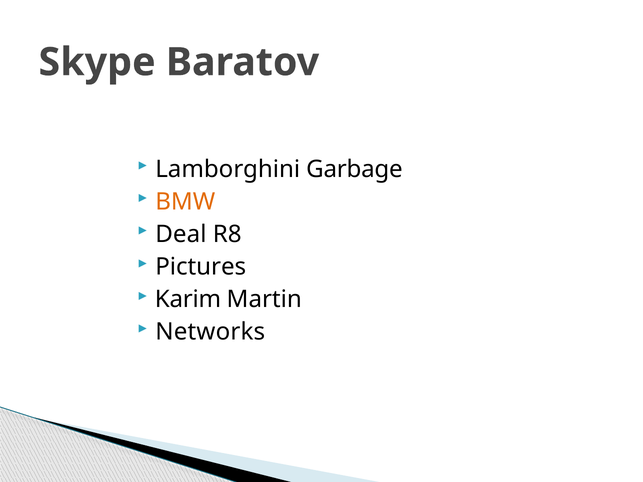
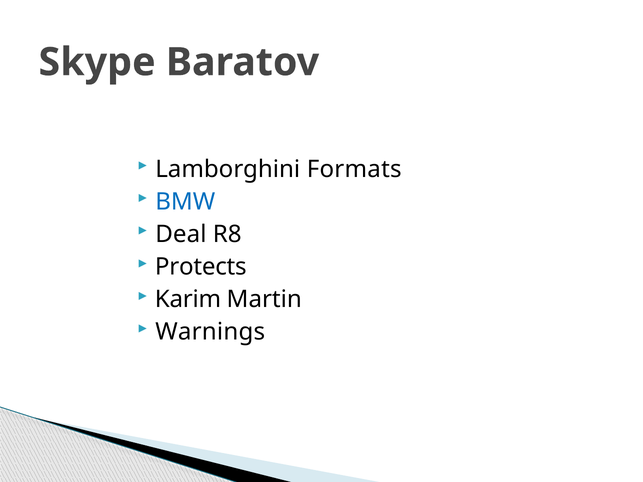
Garbage: Garbage -> Formats
BMW colour: orange -> blue
Pictures: Pictures -> Protects
Networks: Networks -> Warnings
